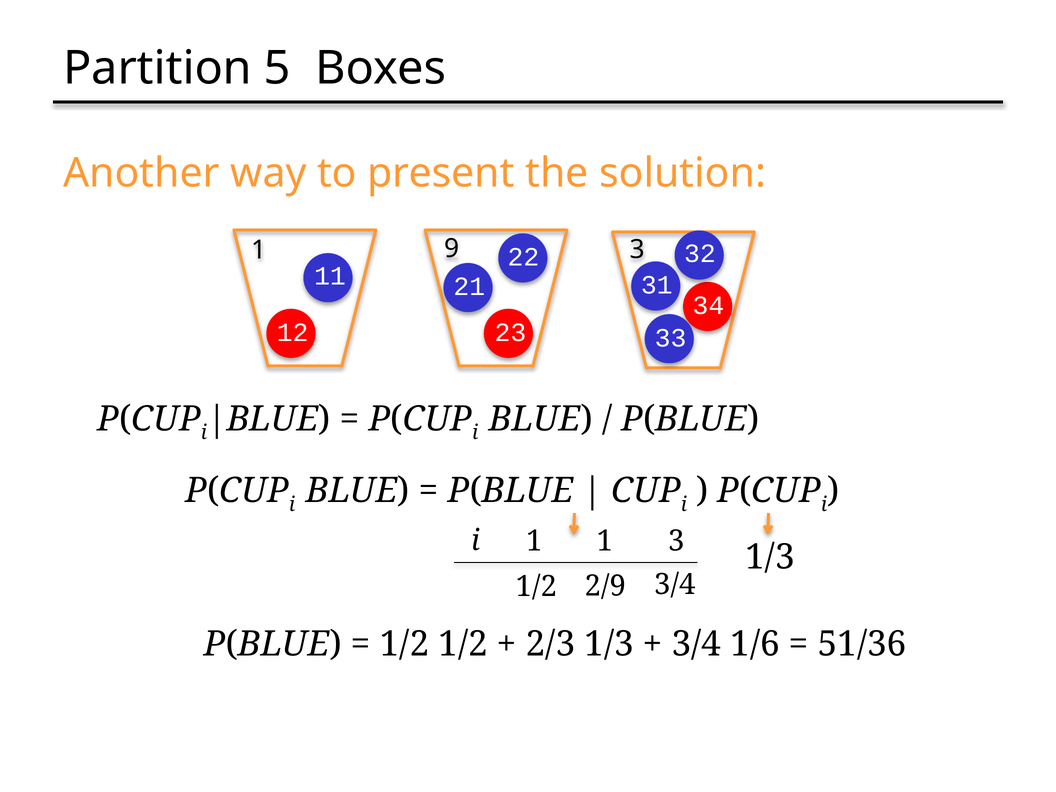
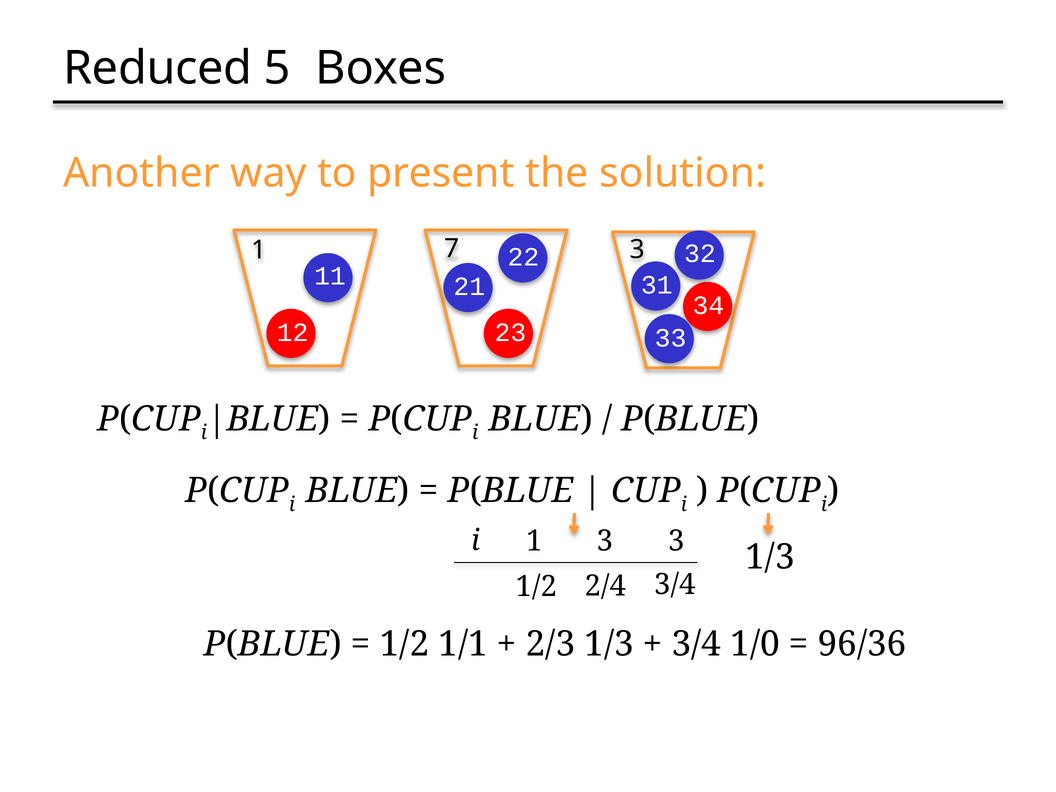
Partition: Partition -> Reduced
9: 9 -> 7
1 1: 1 -> 3
2/9: 2/9 -> 2/4
1/2 1/2: 1/2 -> 1/1
1/6: 1/6 -> 1/0
51/36: 51/36 -> 96/36
